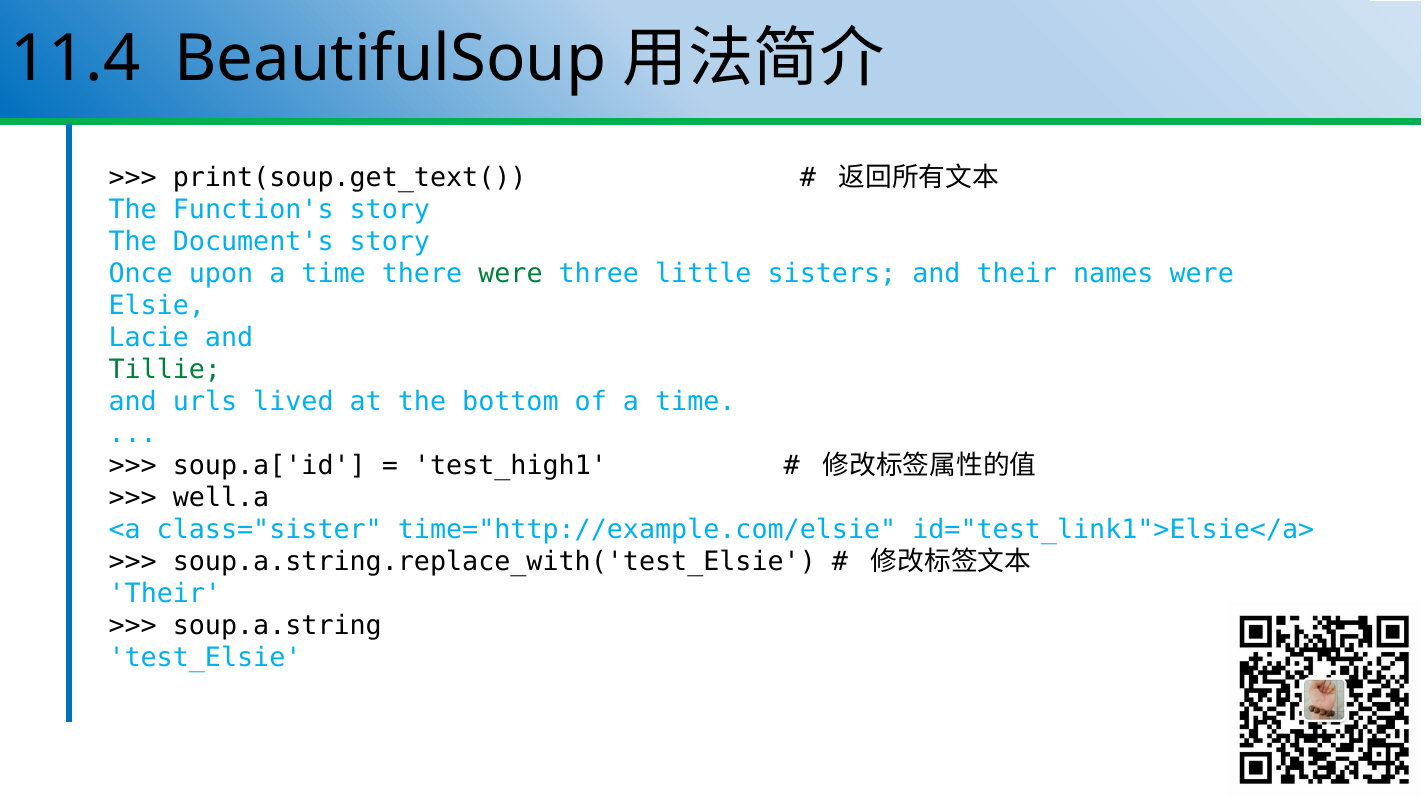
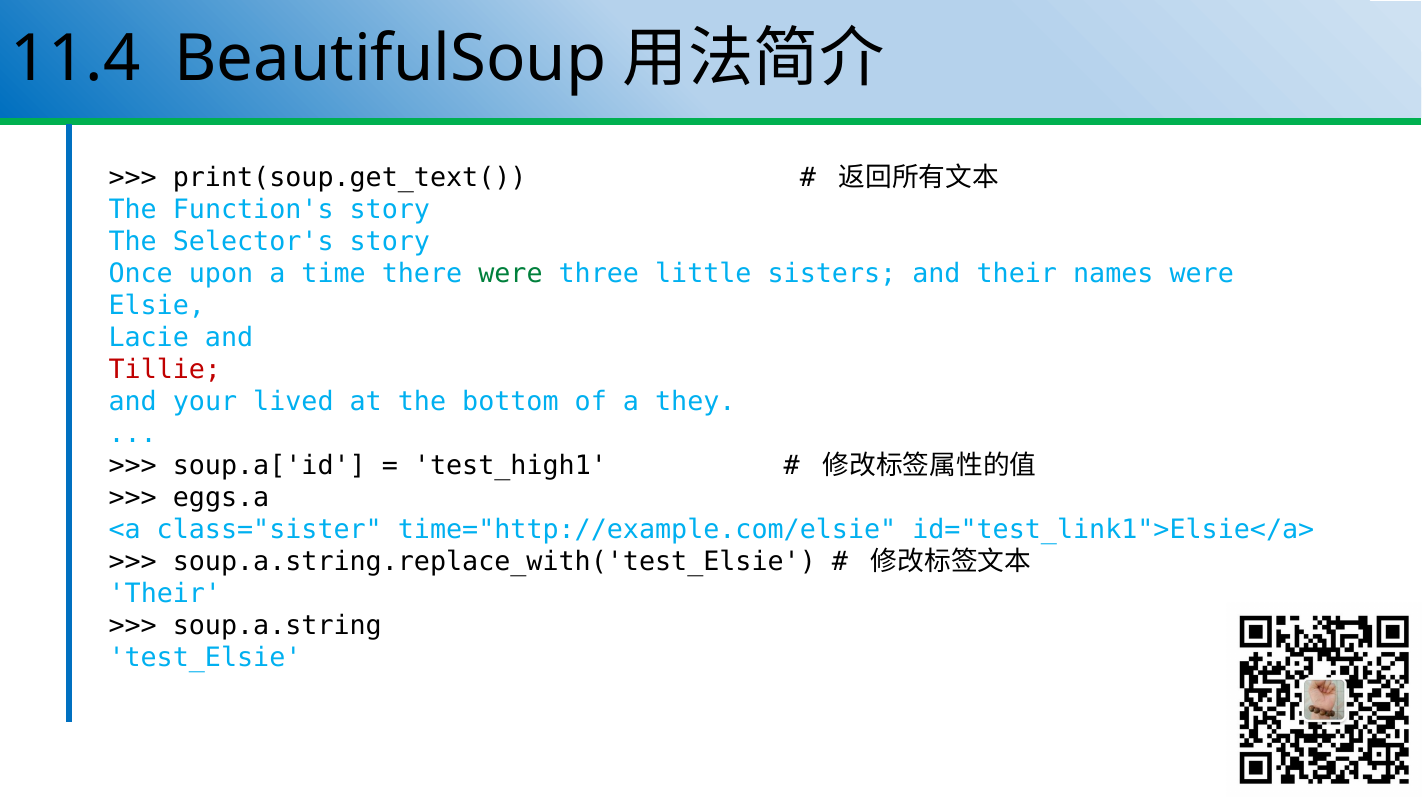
Document's: Document's -> Selector's
Tillie colour: green -> red
urls: urls -> your
of a time: time -> they
well.a: well.a -> eggs.a
